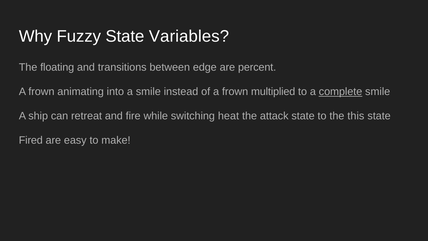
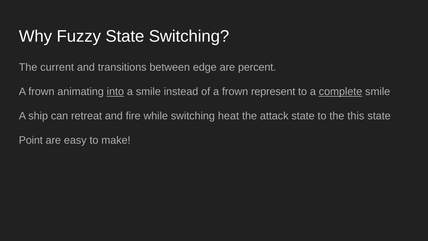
State Variables: Variables -> Switching
floating: floating -> current
into underline: none -> present
multiplied: multiplied -> represent
Fired: Fired -> Point
